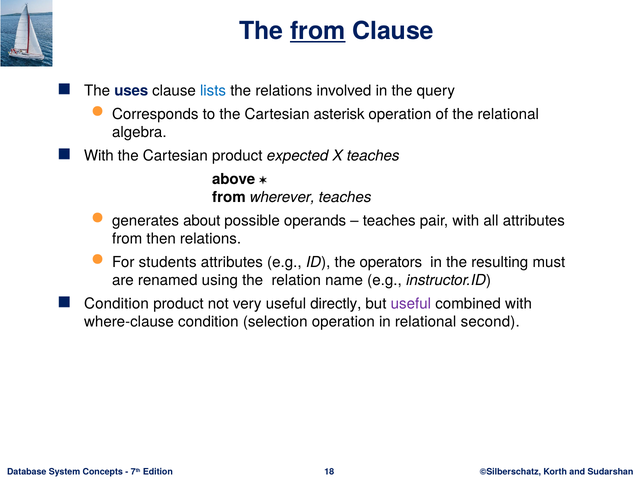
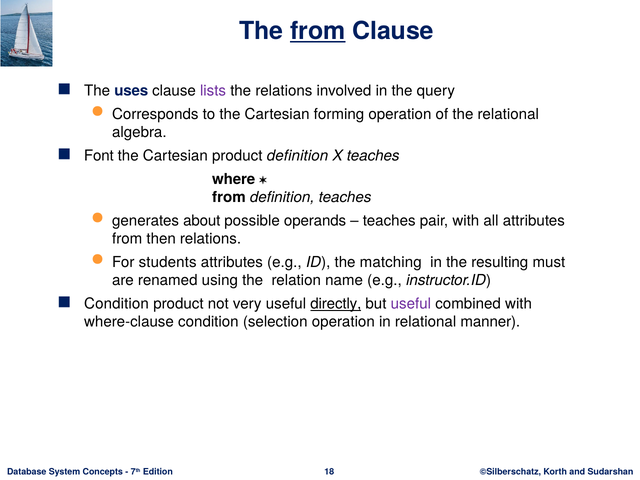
lists colour: blue -> purple
asterisk: asterisk -> forming
With at (99, 156): With -> Font
product expected: expected -> definition
above: above -> where
from wherever: wherever -> definition
operators: operators -> matching
directly underline: none -> present
second: second -> manner
